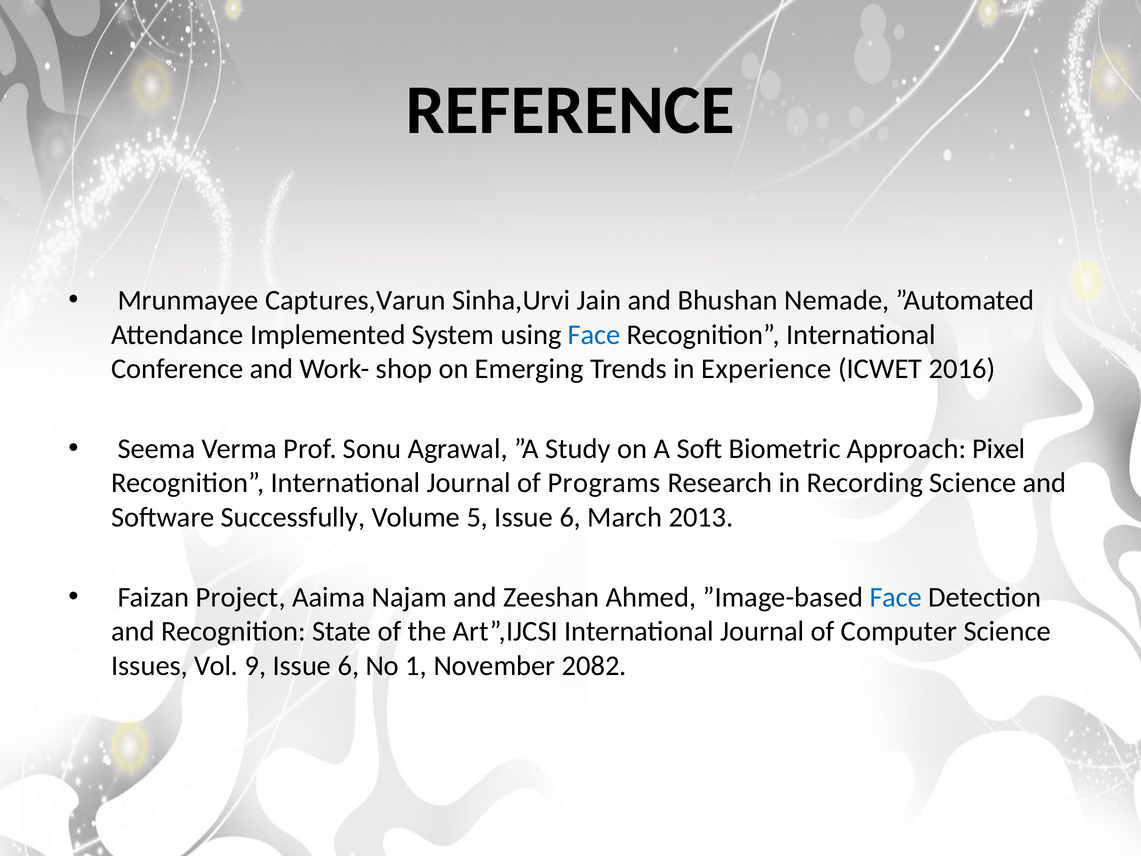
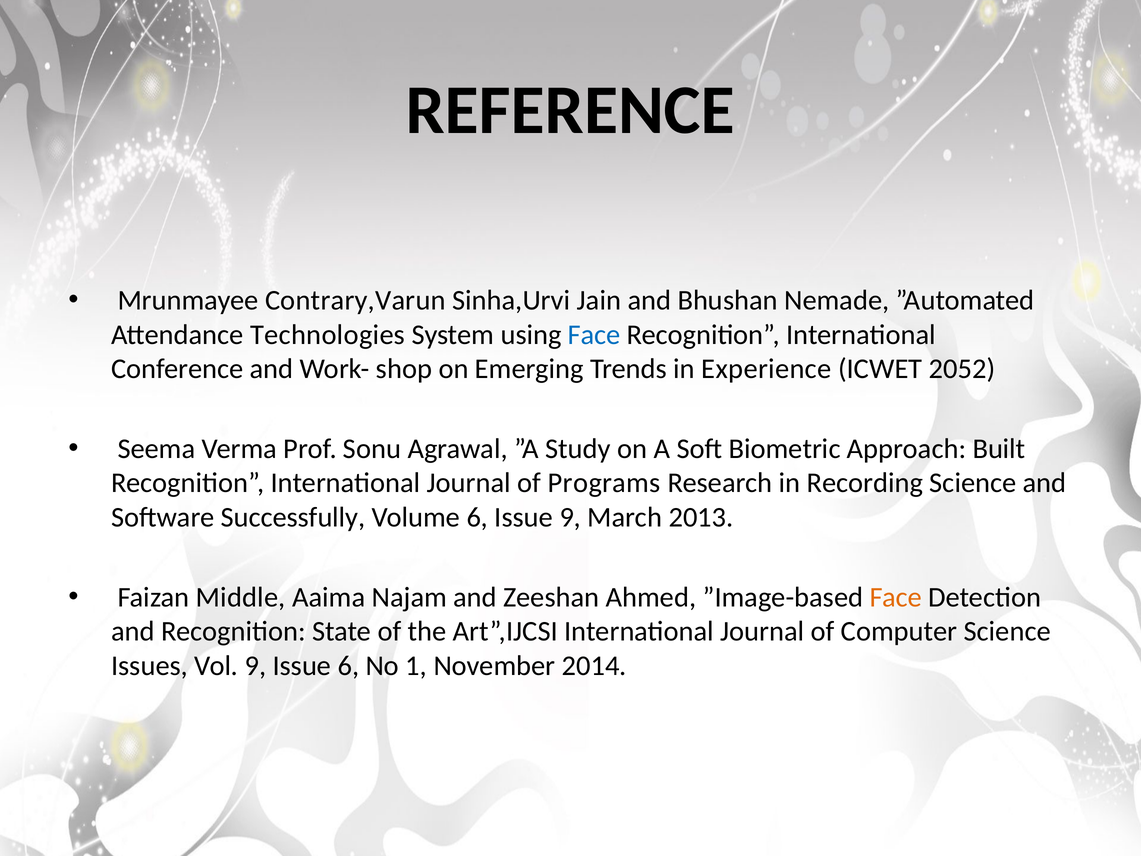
Captures,Varun: Captures,Varun -> Contrary,Varun
Implemented: Implemented -> Technologies
2016: 2016 -> 2052
Pixel: Pixel -> Built
Volume 5: 5 -> 6
6 at (570, 517): 6 -> 9
Project: Project -> Middle
Face at (896, 597) colour: blue -> orange
2082: 2082 -> 2014
